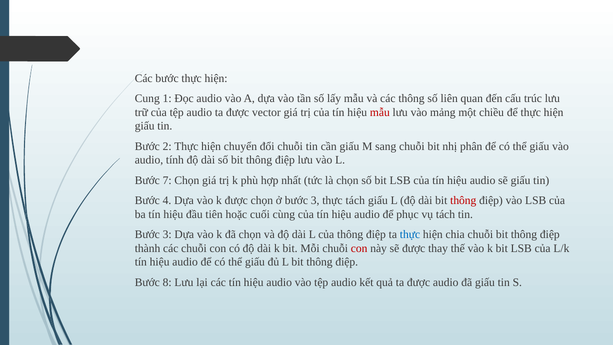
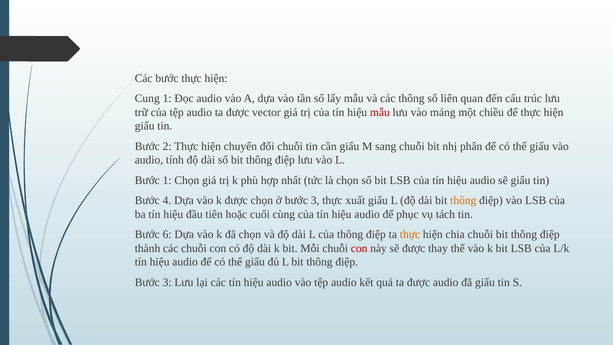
Bước 7: 7 -> 1
thực tách: tách -> xuất
thông at (463, 200) colour: red -> orange
3 at (167, 234): 3 -> 6
thực at (410, 234) colour: blue -> orange
8 at (167, 282): 8 -> 3
